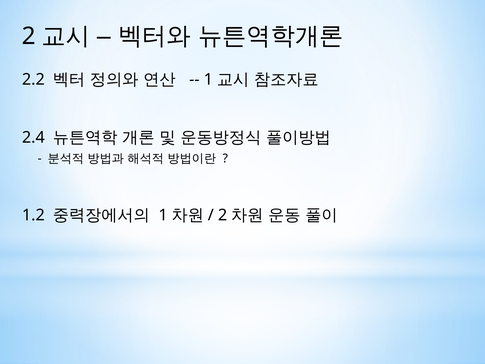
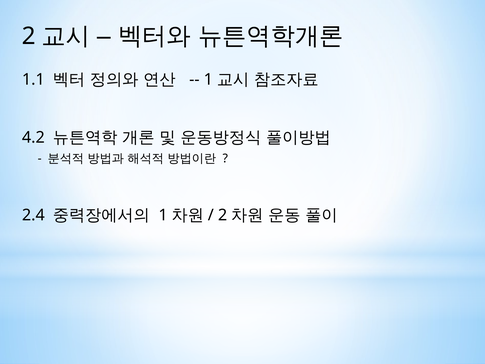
2.2: 2.2 -> 1.1
2.4: 2.4 -> 4.2
1.2: 1.2 -> 2.4
